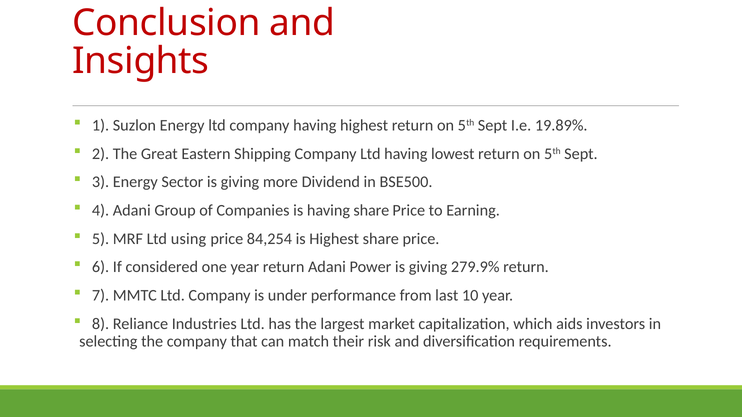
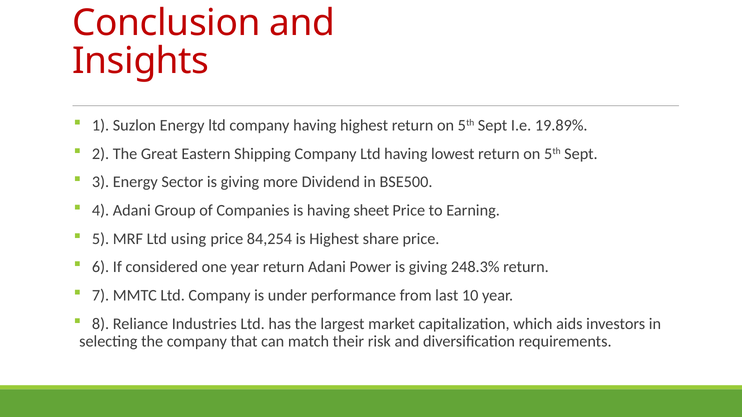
having share: share -> sheet
279.9%: 279.9% -> 248.3%
